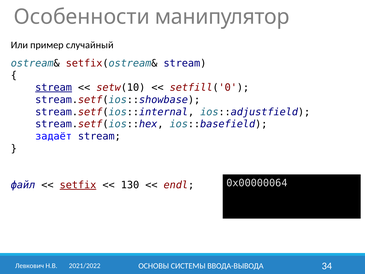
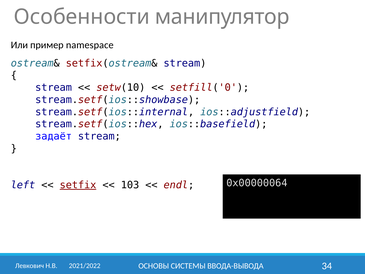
случайный: случайный -> namespace
stream at (54, 87) underline: present -> none
файл: файл -> left
130: 130 -> 103
